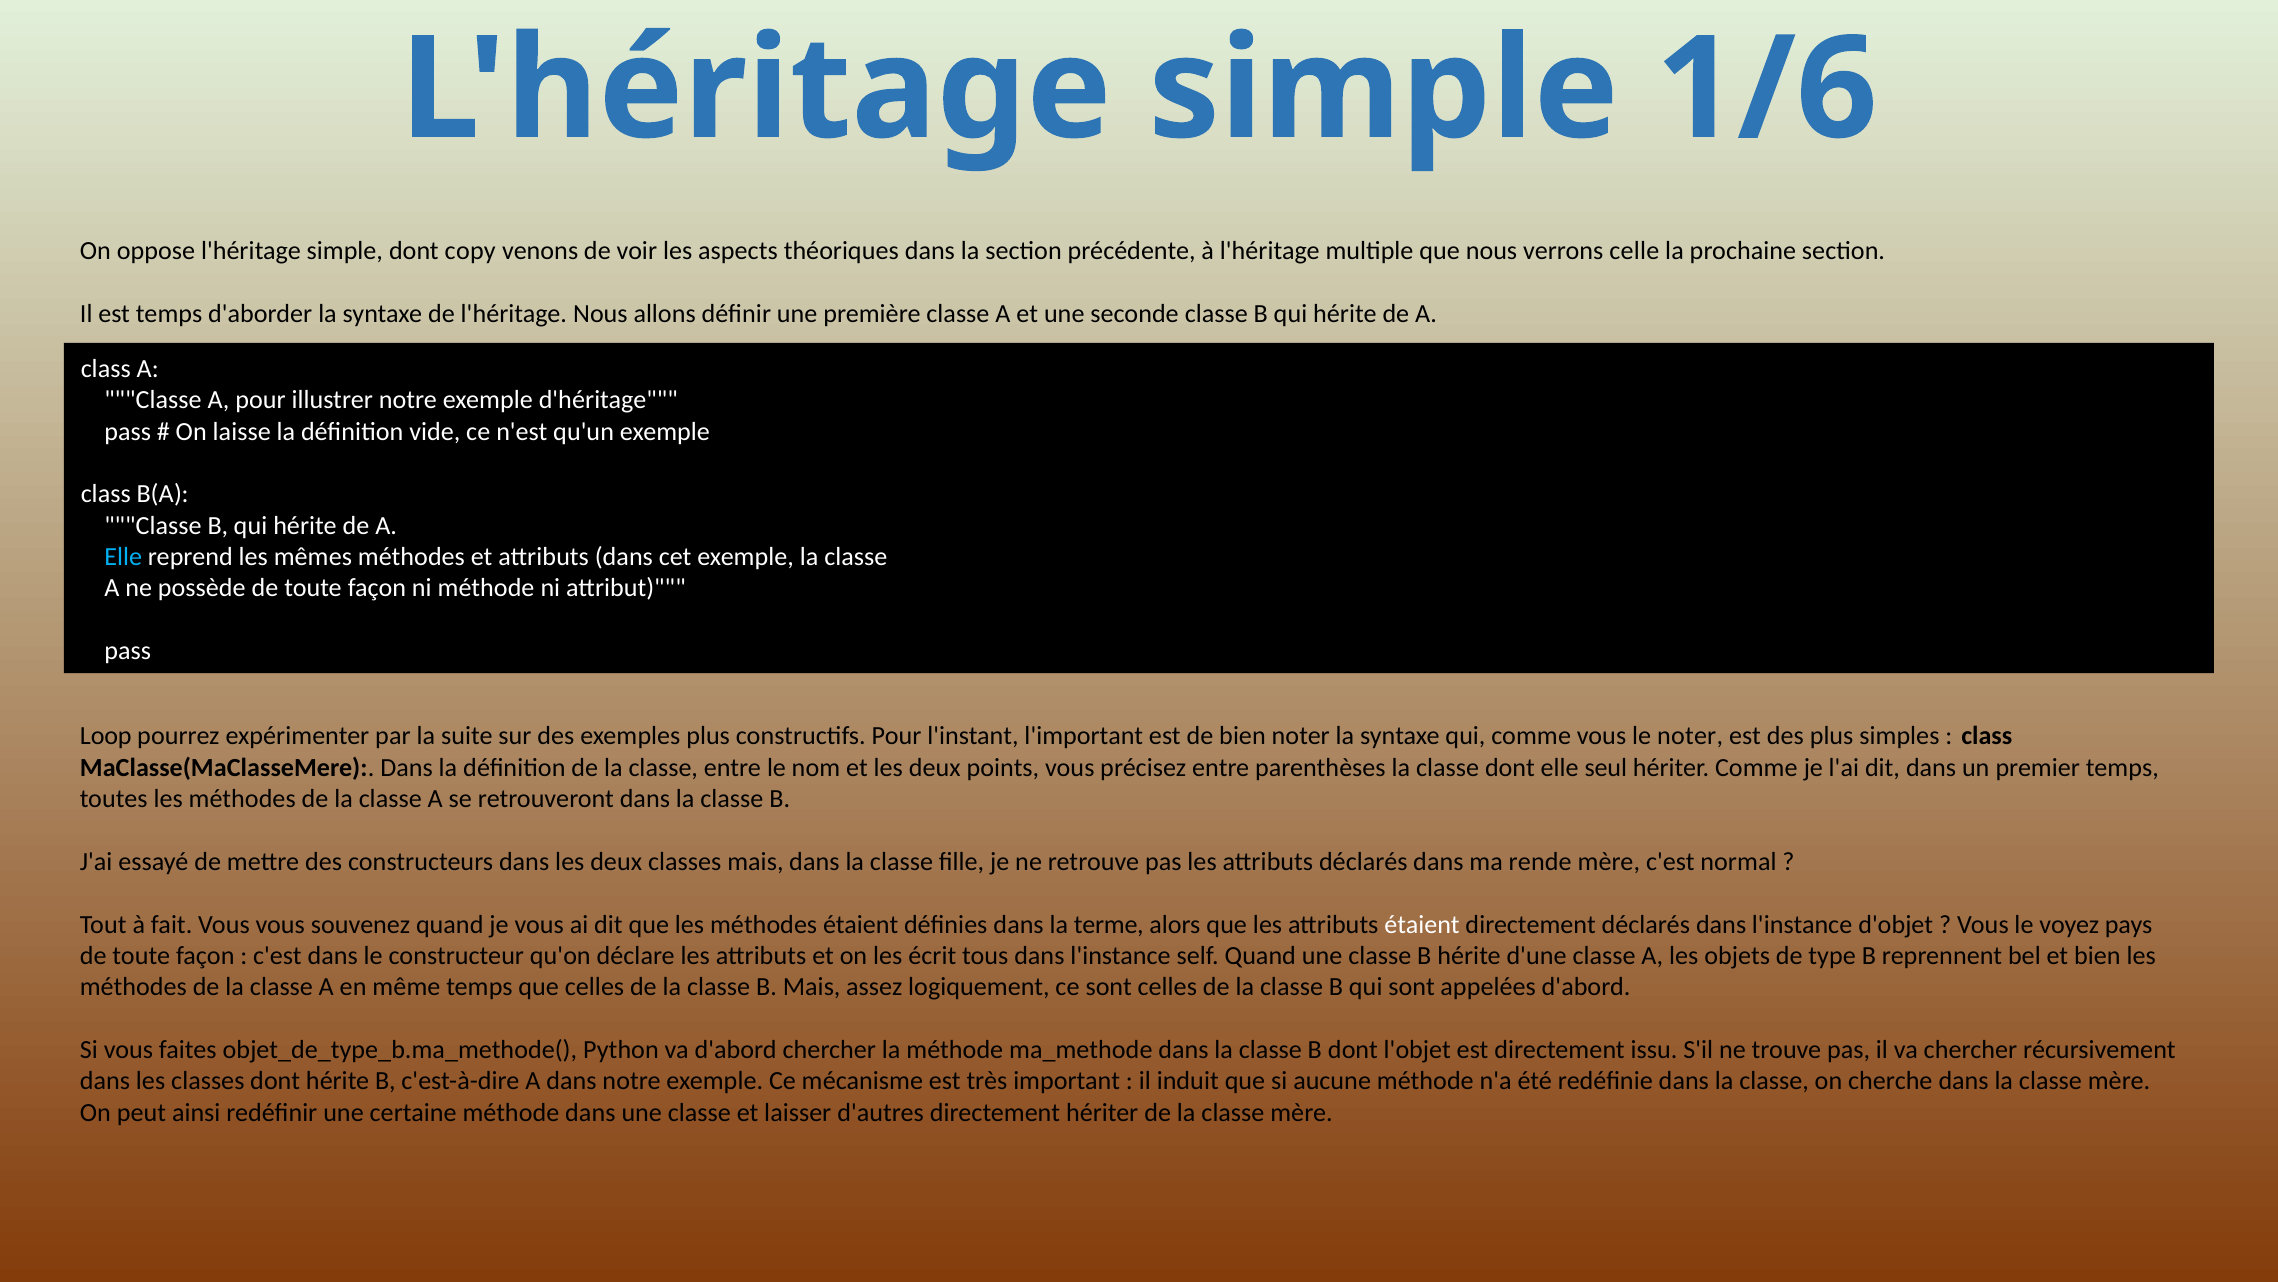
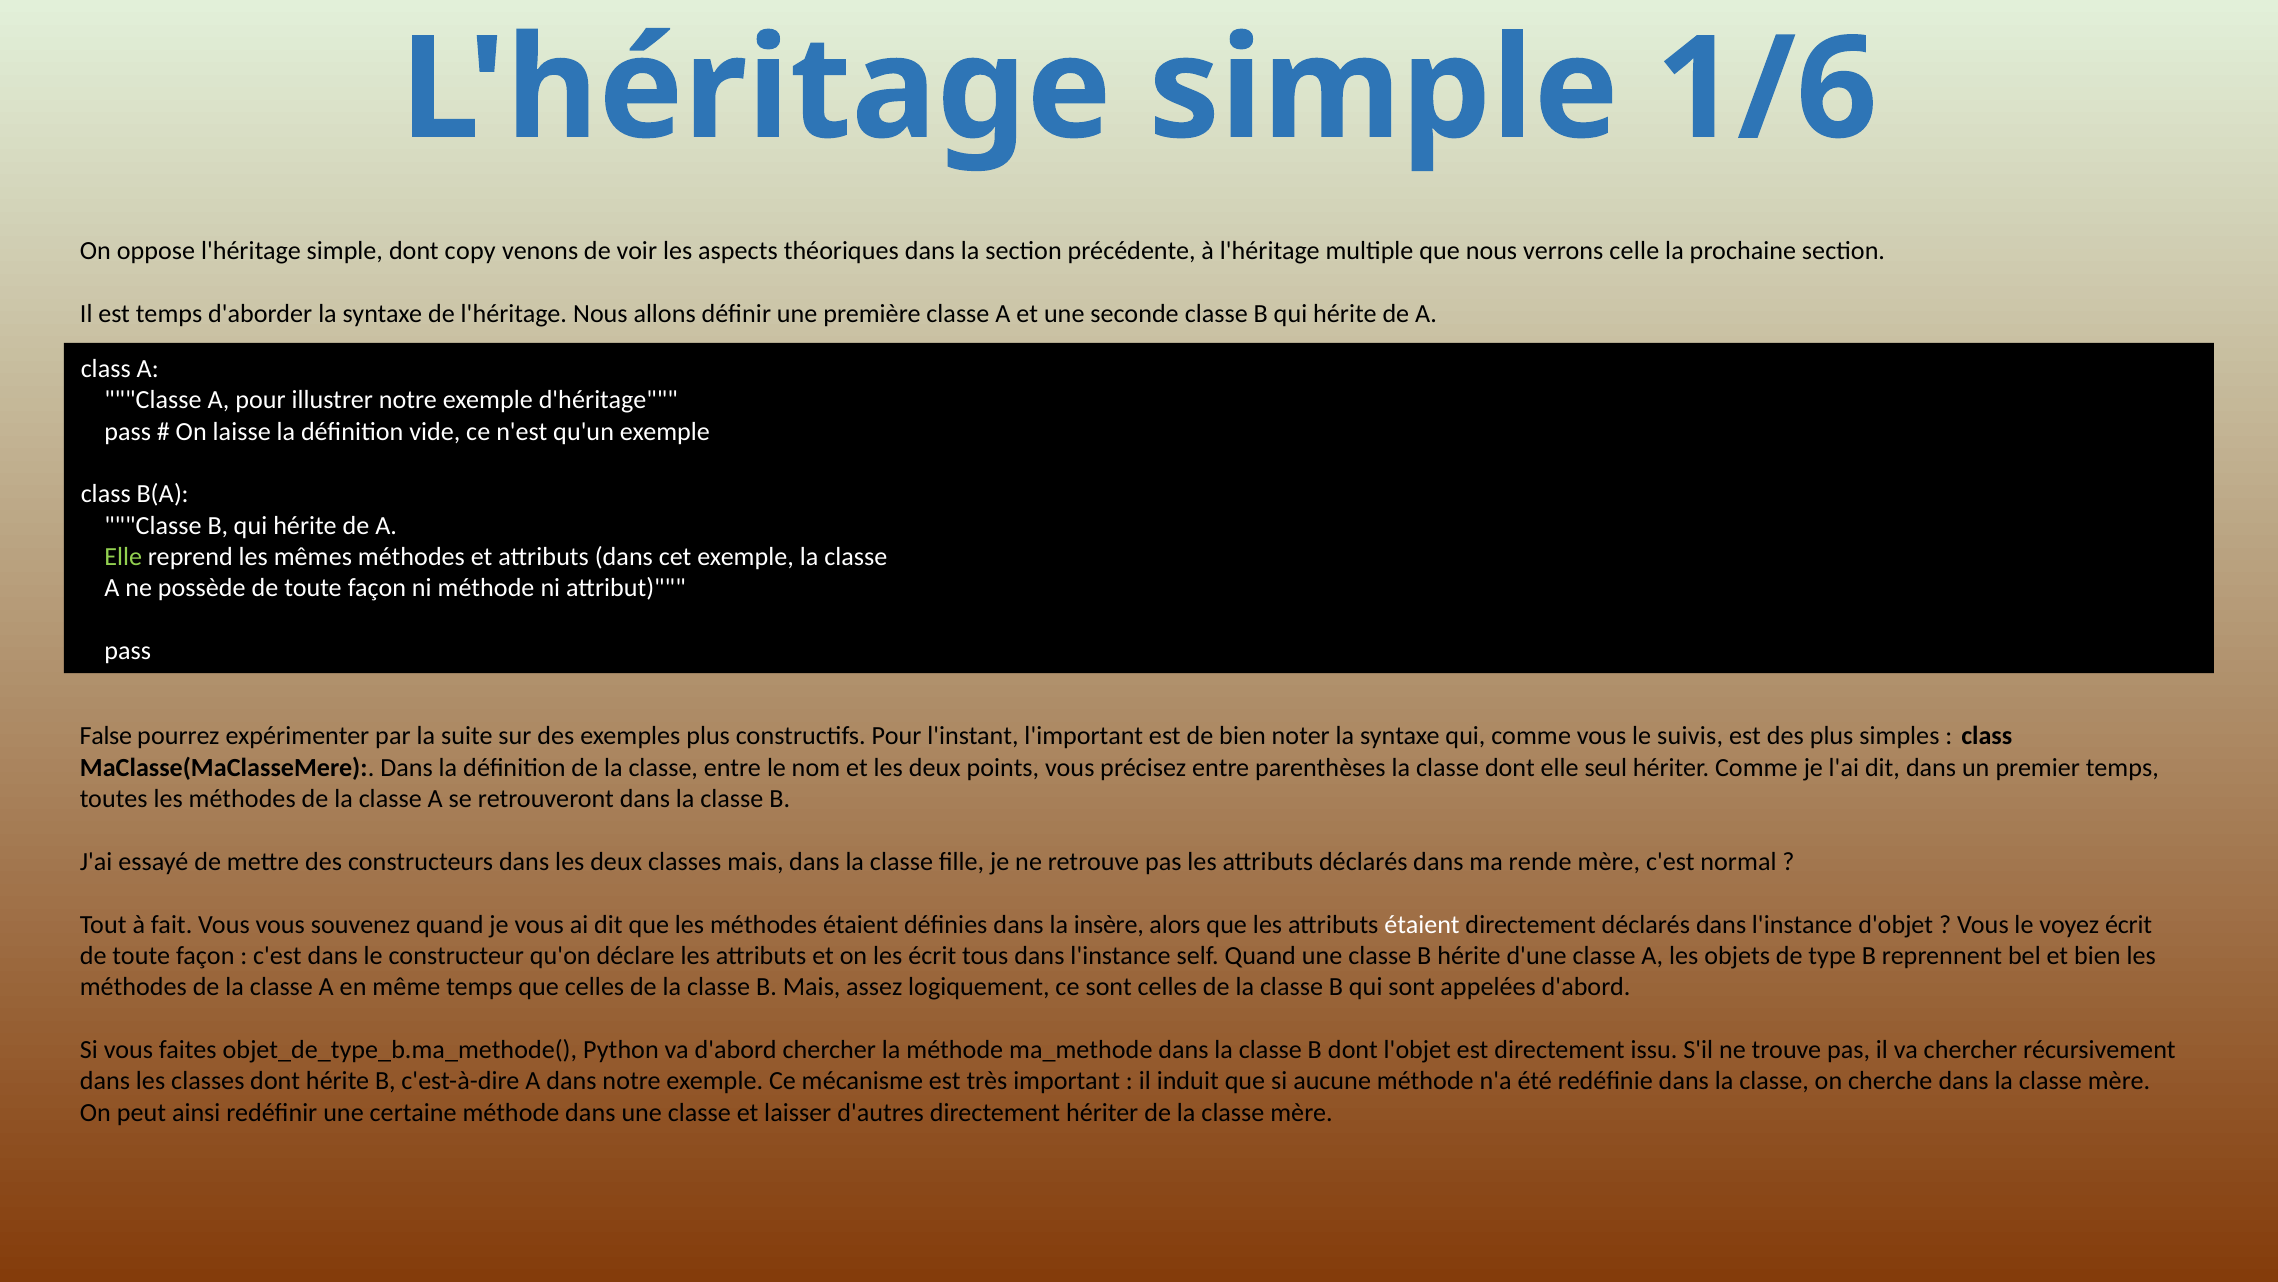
Elle at (123, 557) colour: light blue -> light green
Loop: Loop -> False
le noter: noter -> suivis
terme: terme -> insère
voyez pays: pays -> écrit
